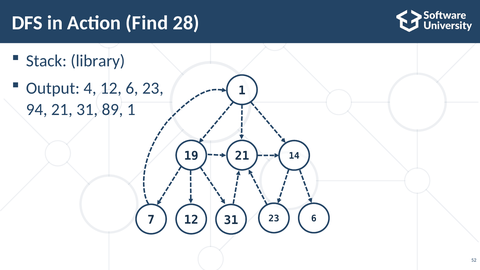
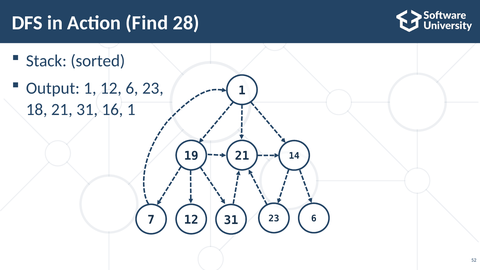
library: library -> sorted
Output 4: 4 -> 1
94: 94 -> 18
89: 89 -> 16
